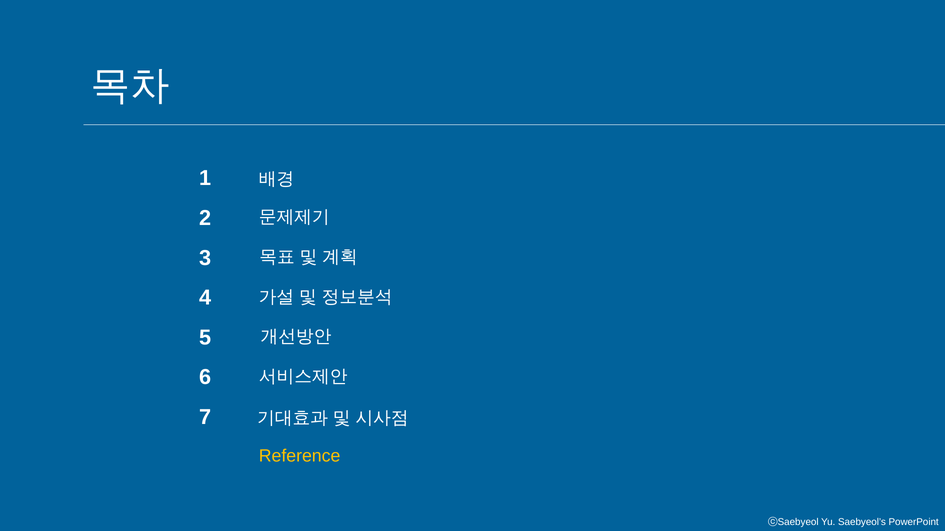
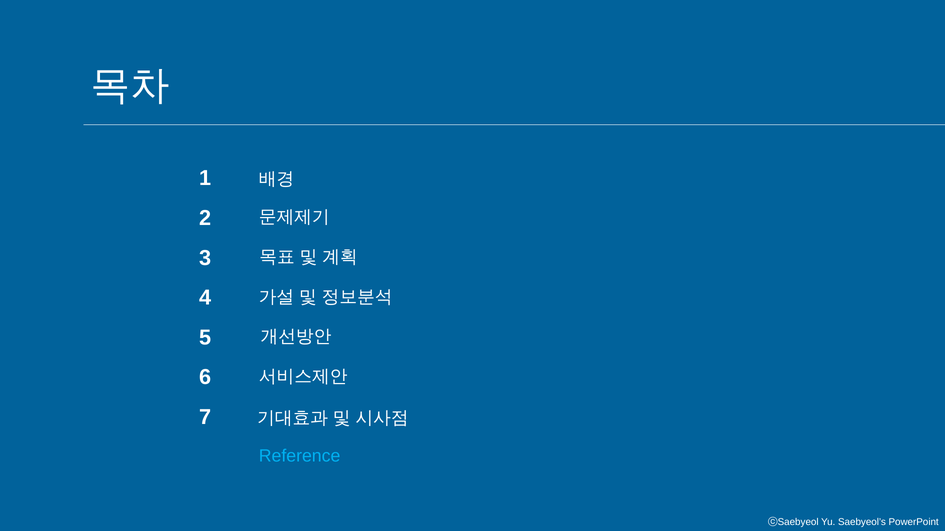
Reference colour: yellow -> light blue
